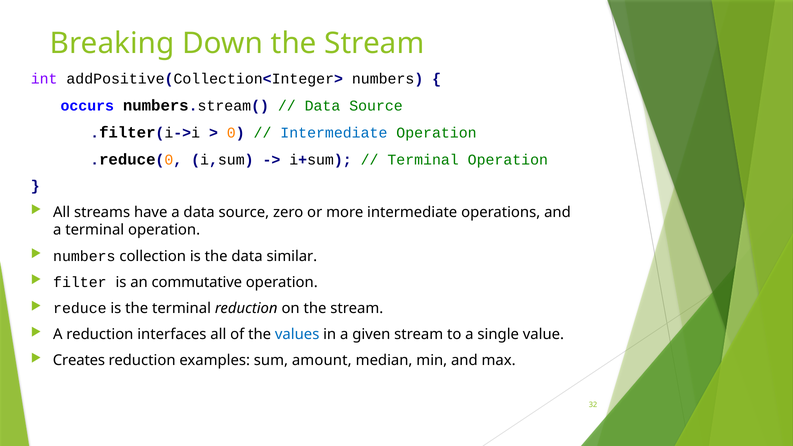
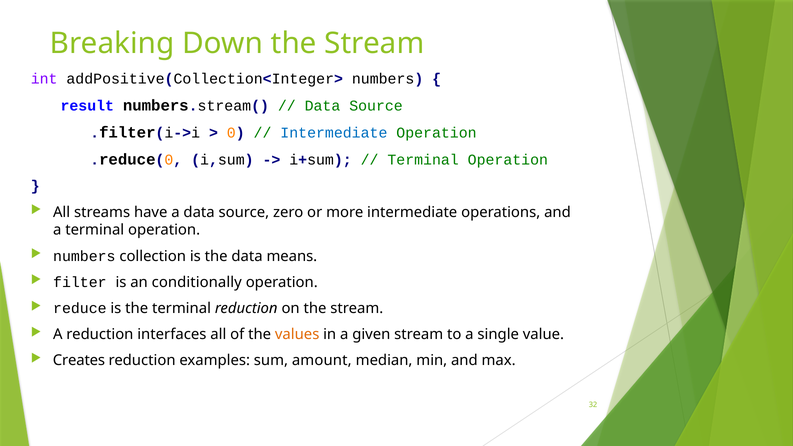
occurs: occurs -> result
similar: similar -> means
commutative: commutative -> conditionally
values colour: blue -> orange
